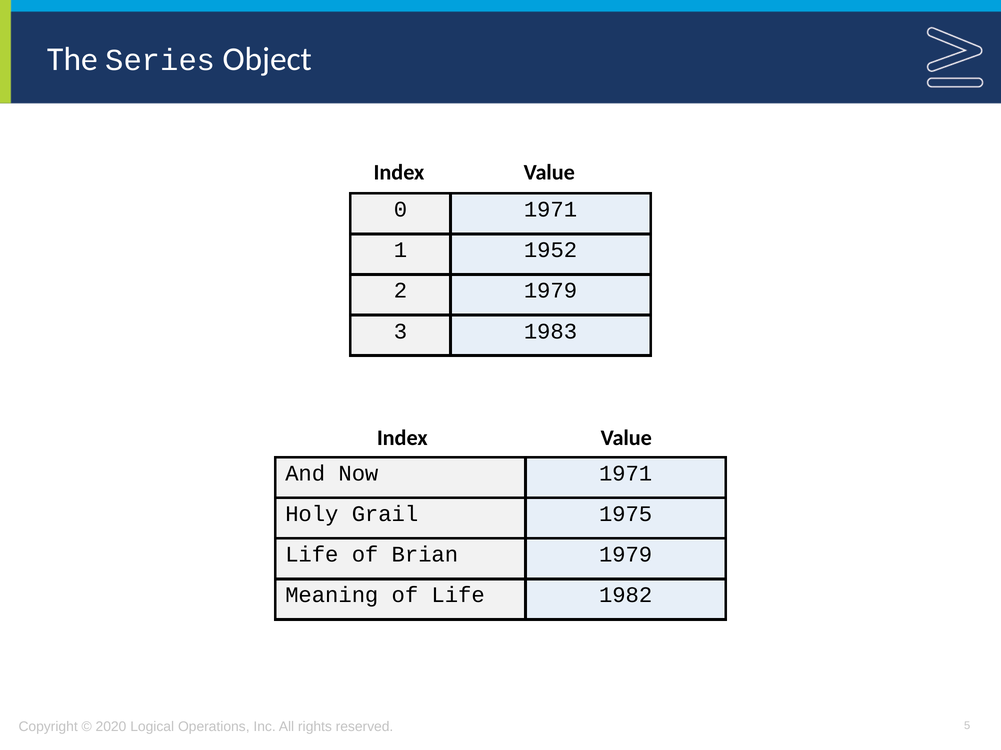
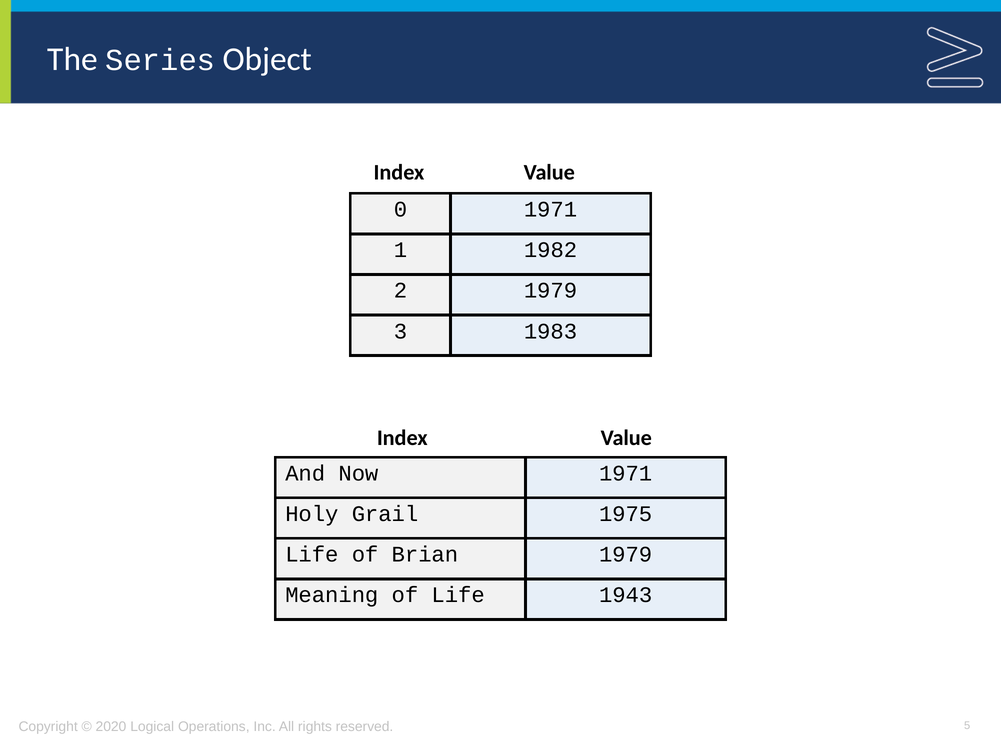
1952: 1952 -> 1982
1982: 1982 -> 1943
